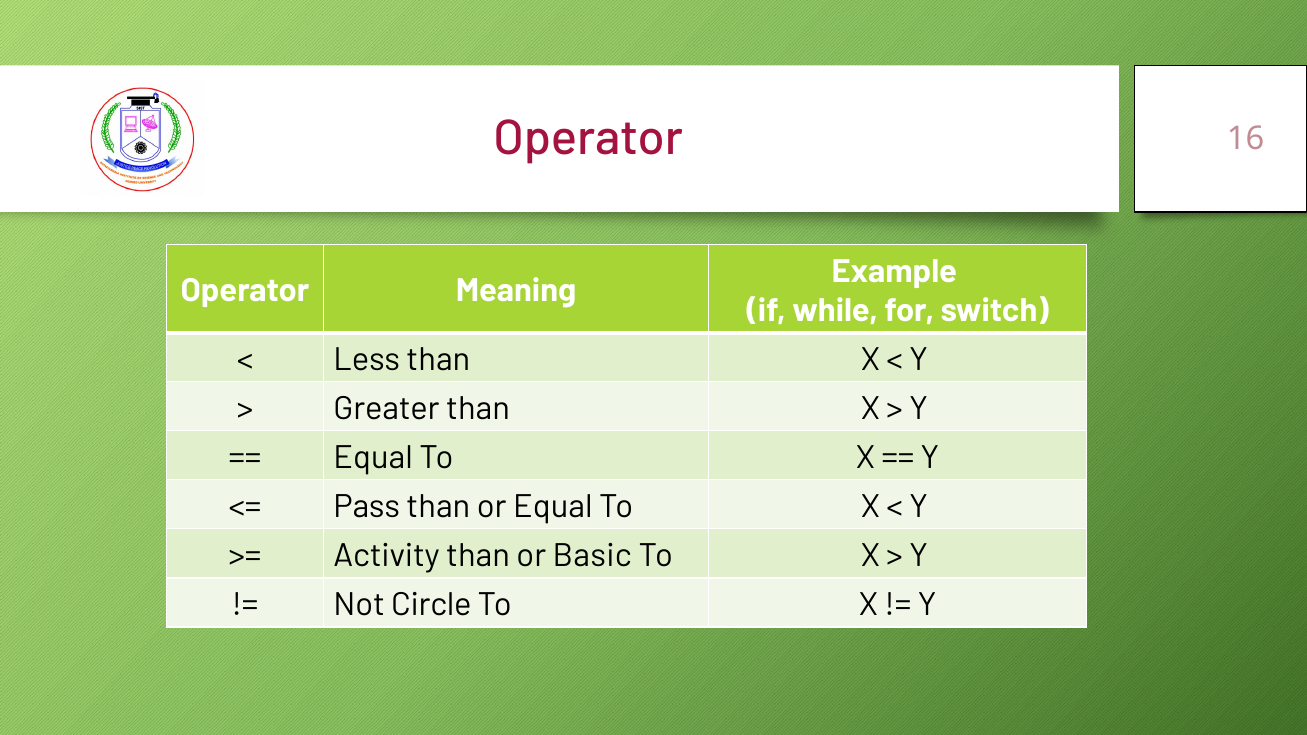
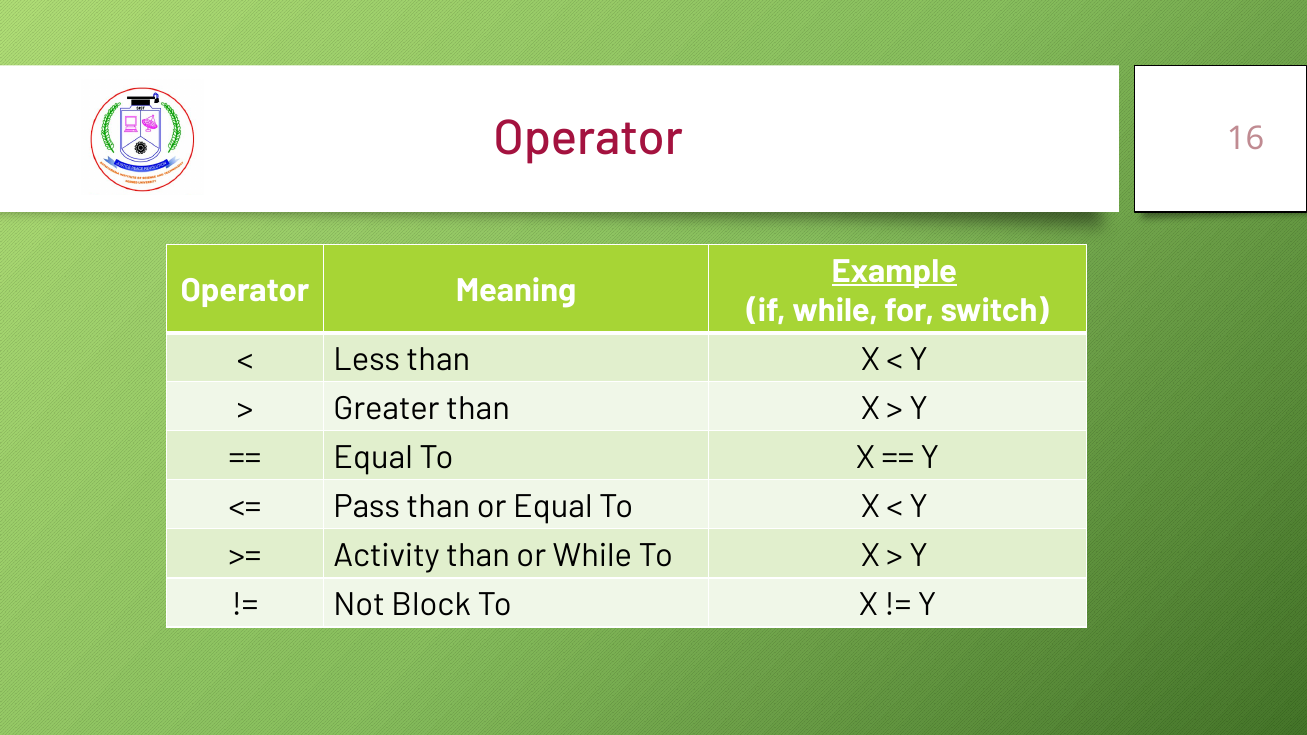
Example underline: none -> present
or Basic: Basic -> While
Circle: Circle -> Block
